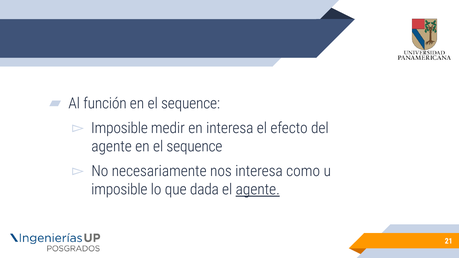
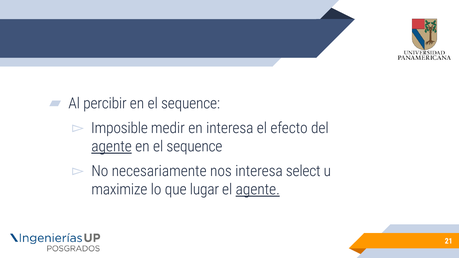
función: función -> percibir
agente at (112, 147) underline: none -> present
como: como -> select
imposible at (119, 190): imposible -> maximize
dada: dada -> lugar
